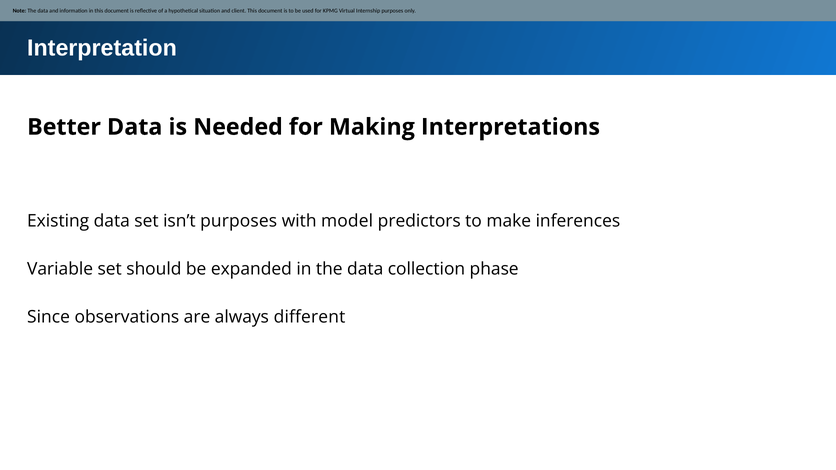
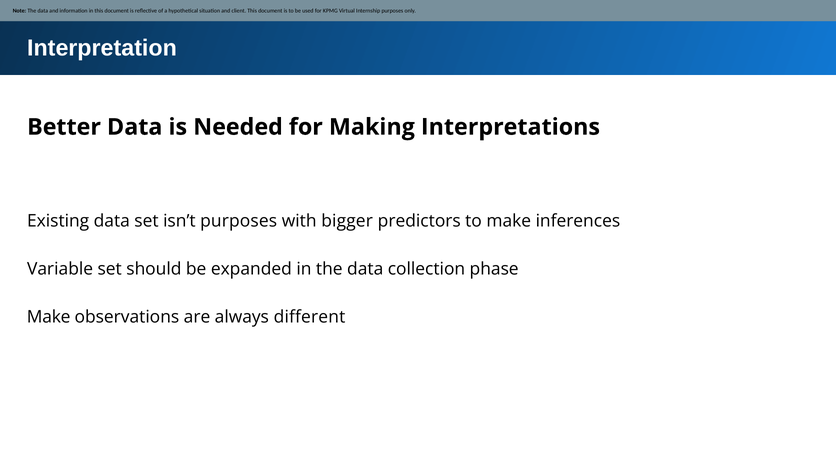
model: model -> bigger
Since at (49, 317): Since -> Make
